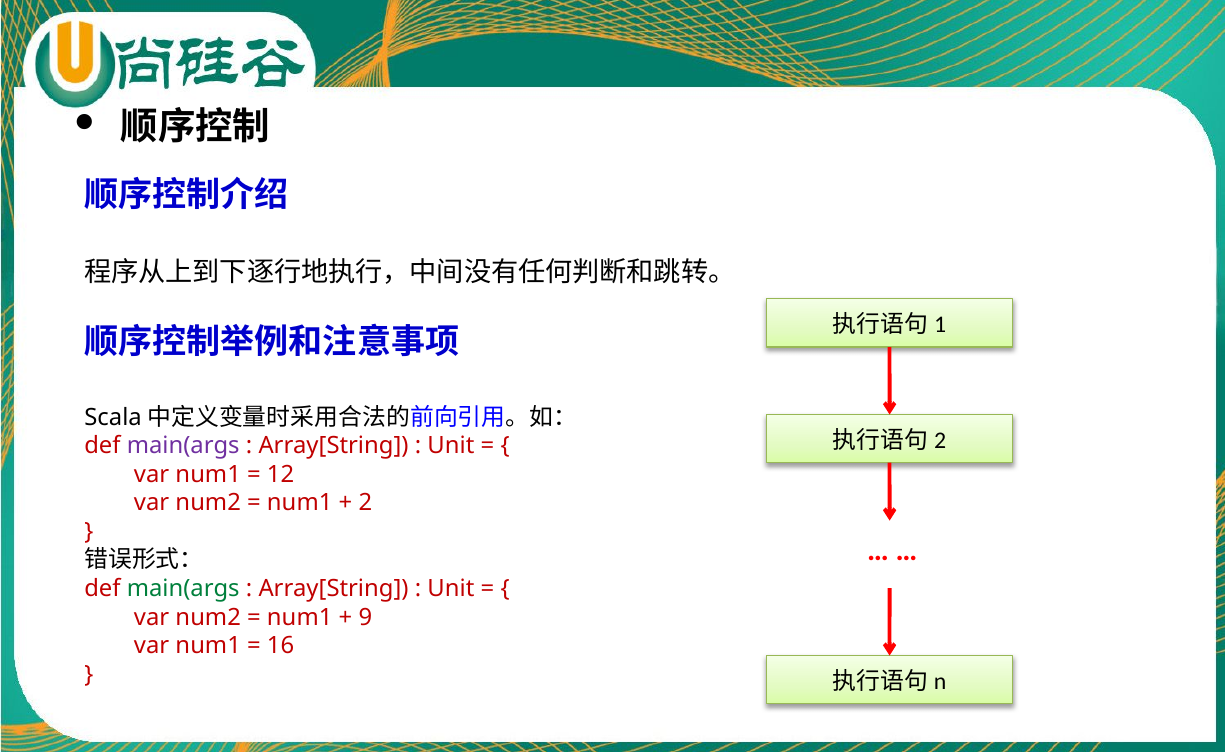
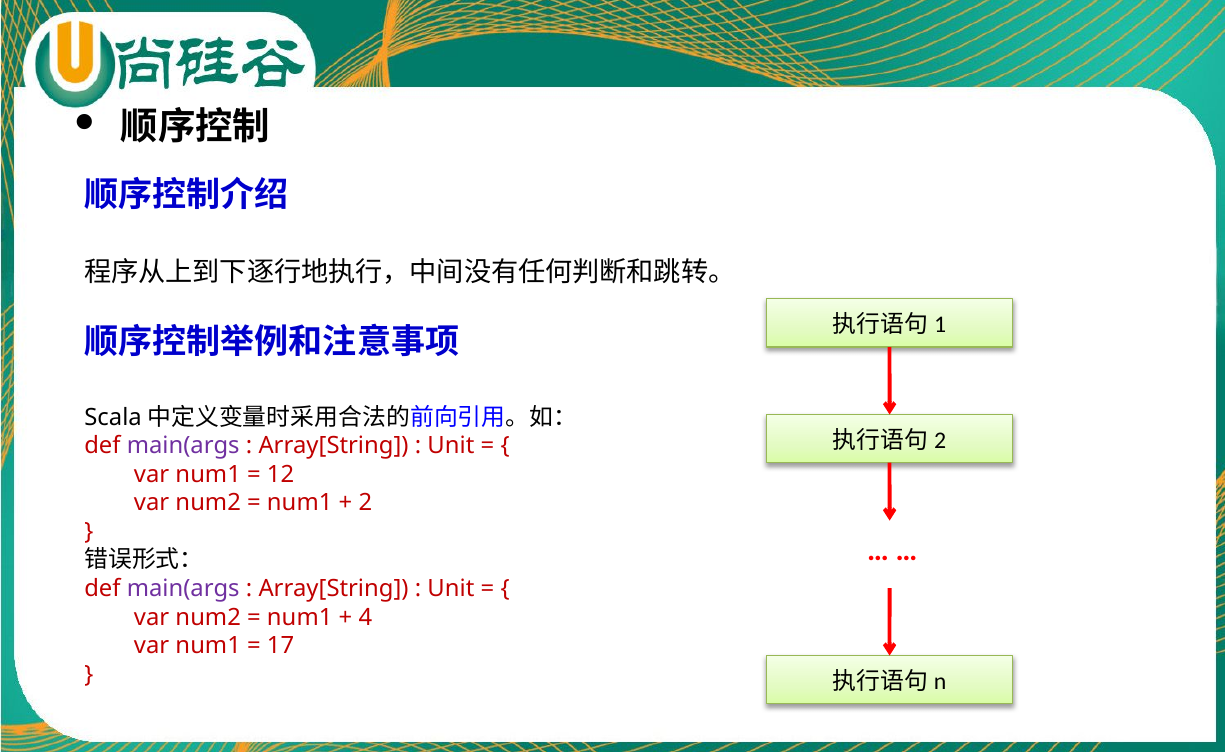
main(args at (183, 589) colour: green -> purple
9: 9 -> 4
16: 16 -> 17
